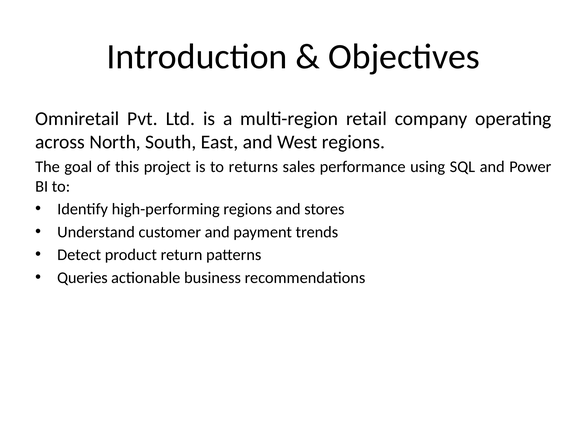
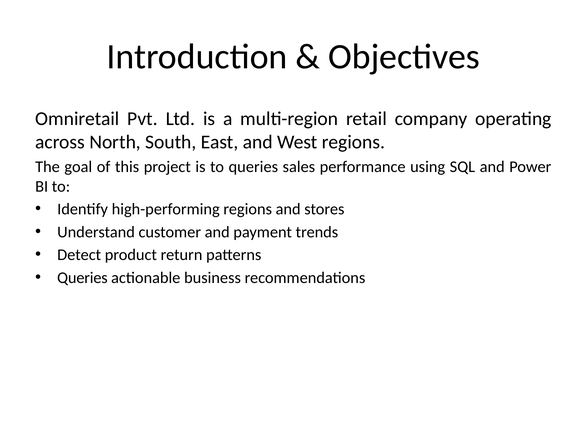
to returns: returns -> queries
